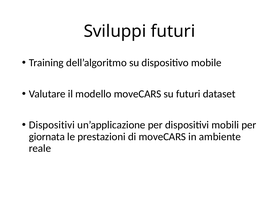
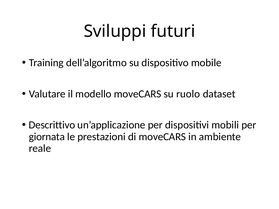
su futuri: futuri -> ruolo
Dispositivi at (52, 125): Dispositivi -> Descrittivo
